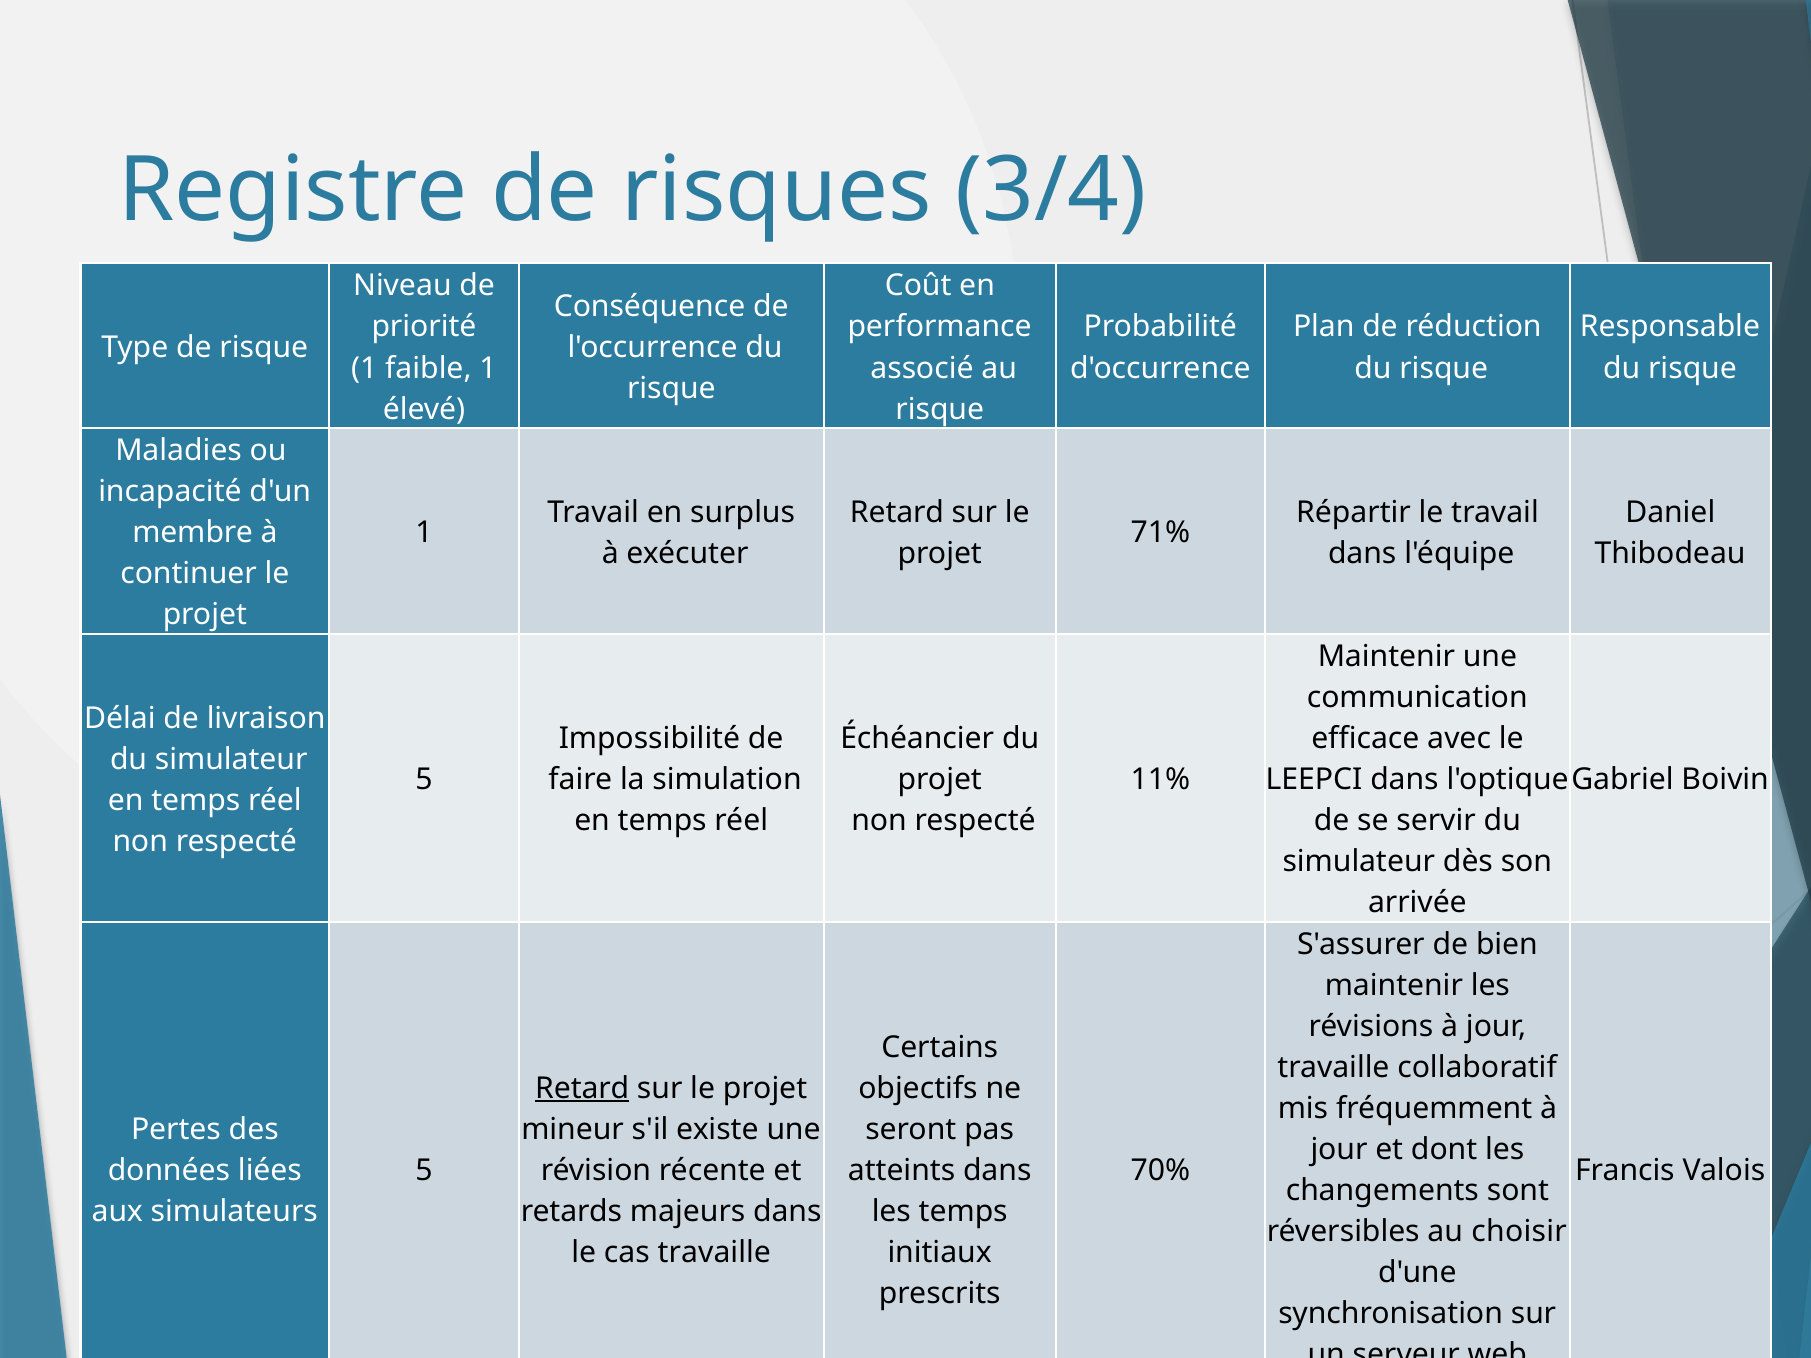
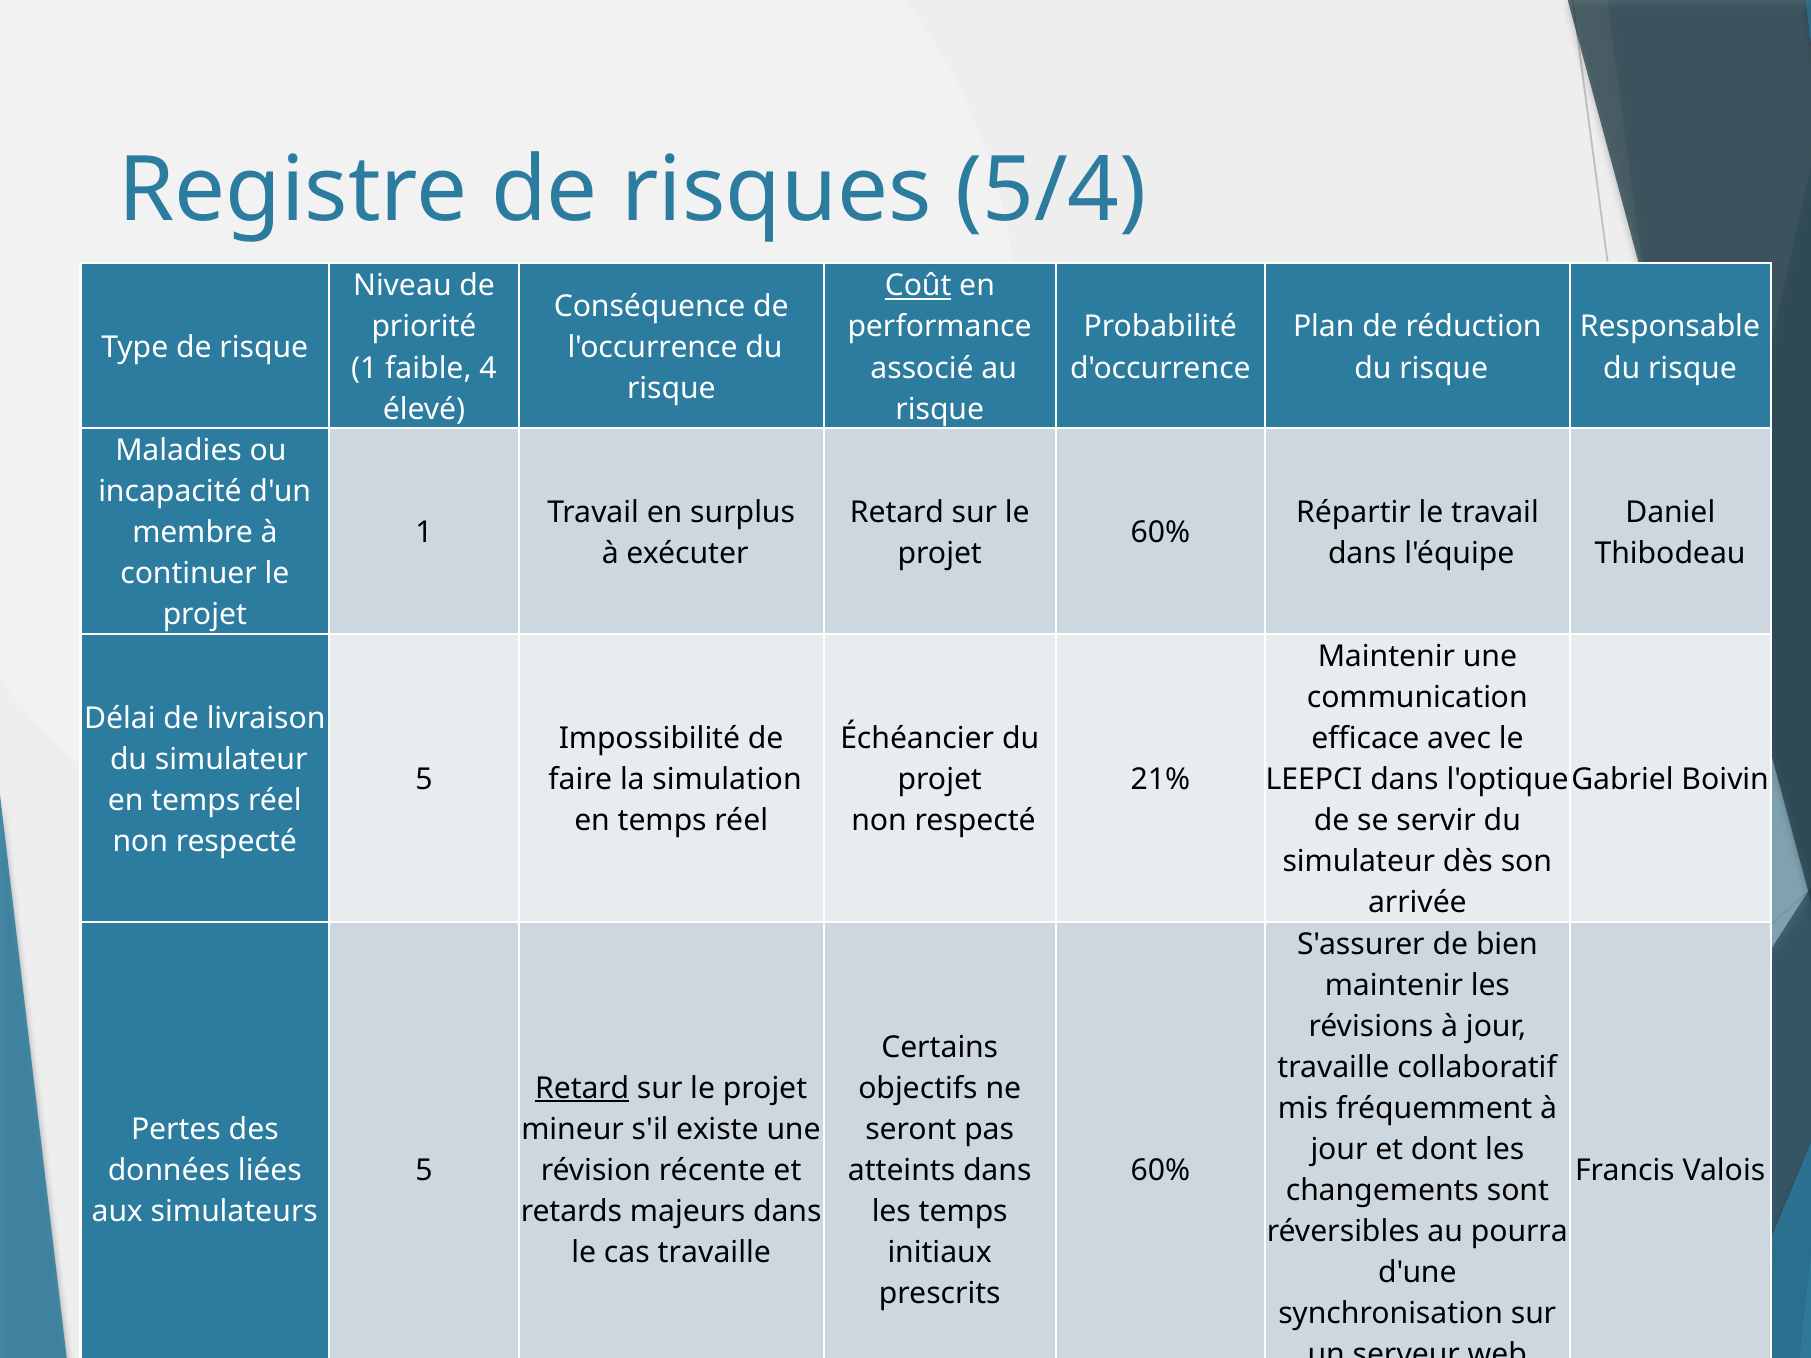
3/4: 3/4 -> 5/4
Coût underline: none -> present
faible 1: 1 -> 4
71% at (1160, 533): 71% -> 60%
11%: 11% -> 21%
70% at (1160, 1170): 70% -> 60%
choisir: choisir -> pourra
